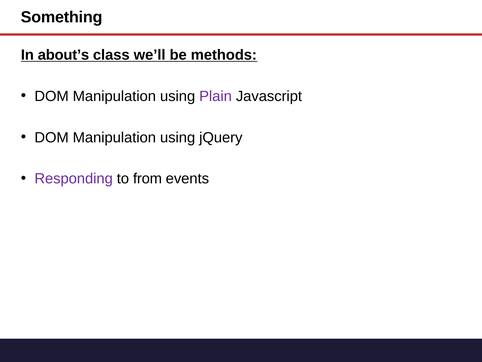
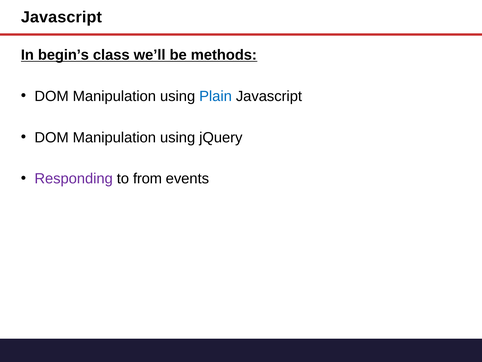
Something at (62, 17): Something -> Javascript
about’s: about’s -> begin’s
Plain colour: purple -> blue
